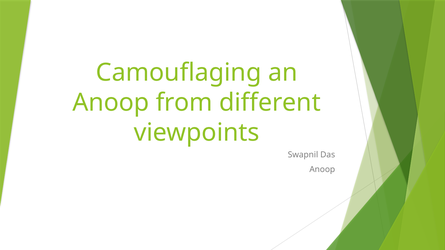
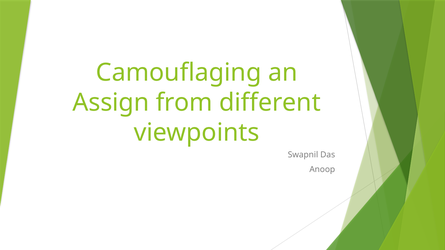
Anoop at (111, 103): Anoop -> Assign
